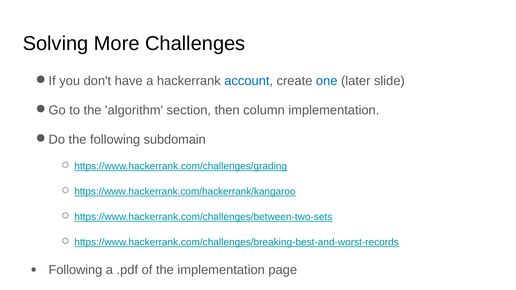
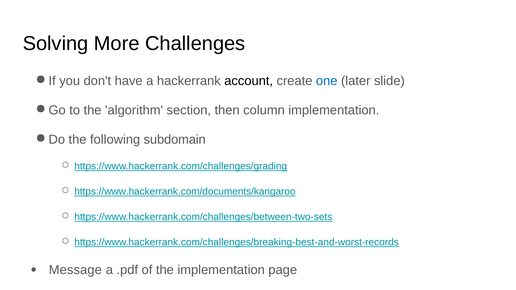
account colour: blue -> black
https://www.hackerrank.com/hackerrank/kangaroo: https://www.hackerrank.com/hackerrank/kangaroo -> https://www.hackerrank.com/documents/kangaroo
Following at (75, 270): Following -> Message
